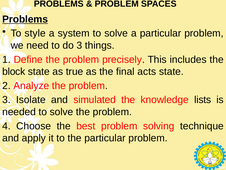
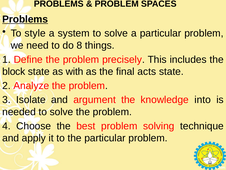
do 3: 3 -> 8
true: true -> with
simulated: simulated -> argument
lists: lists -> into
